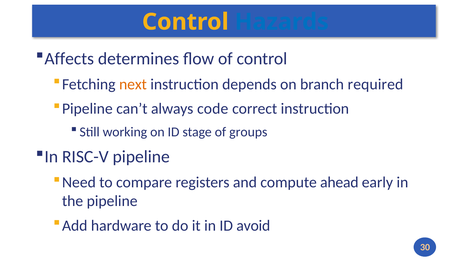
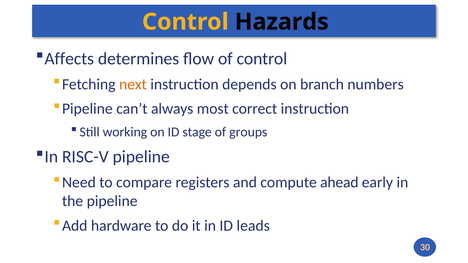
Hazards colour: blue -> black
required: required -> numbers
code: code -> most
avoid: avoid -> leads
